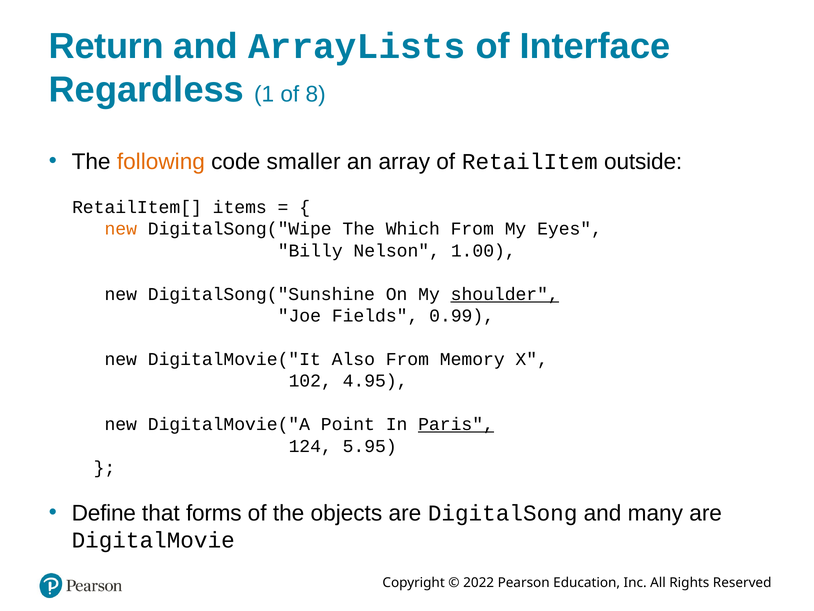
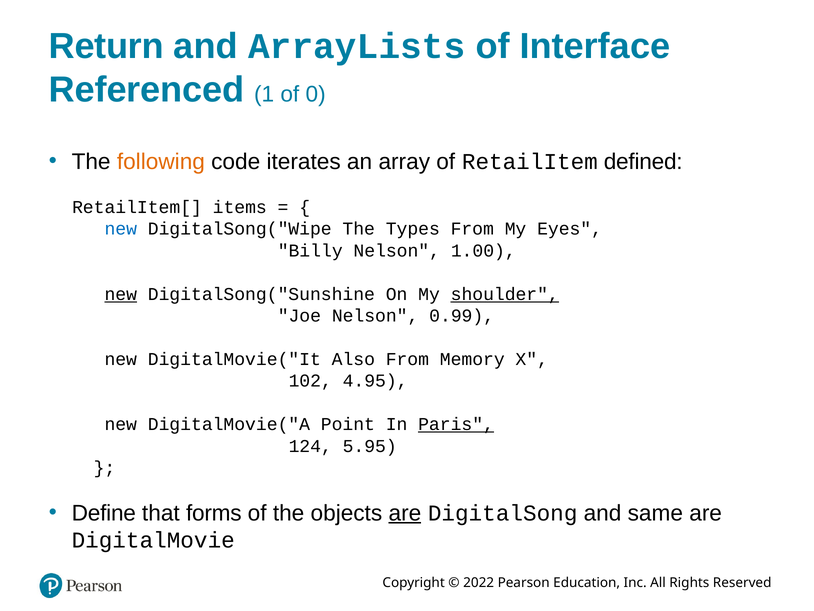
Regardless: Regardless -> Referenced
8: 8 -> 0
smaller: smaller -> iterates
outside: outside -> defined
new at (121, 229) colour: orange -> blue
Which: Which -> Types
new at (121, 294) underline: none -> present
Joe Fields: Fields -> Nelson
are at (405, 513) underline: none -> present
many: many -> same
